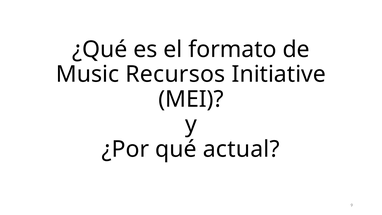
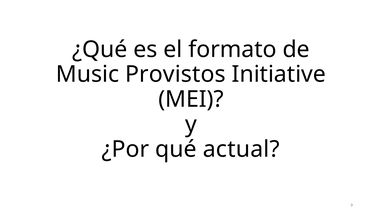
Recursos: Recursos -> Provistos
